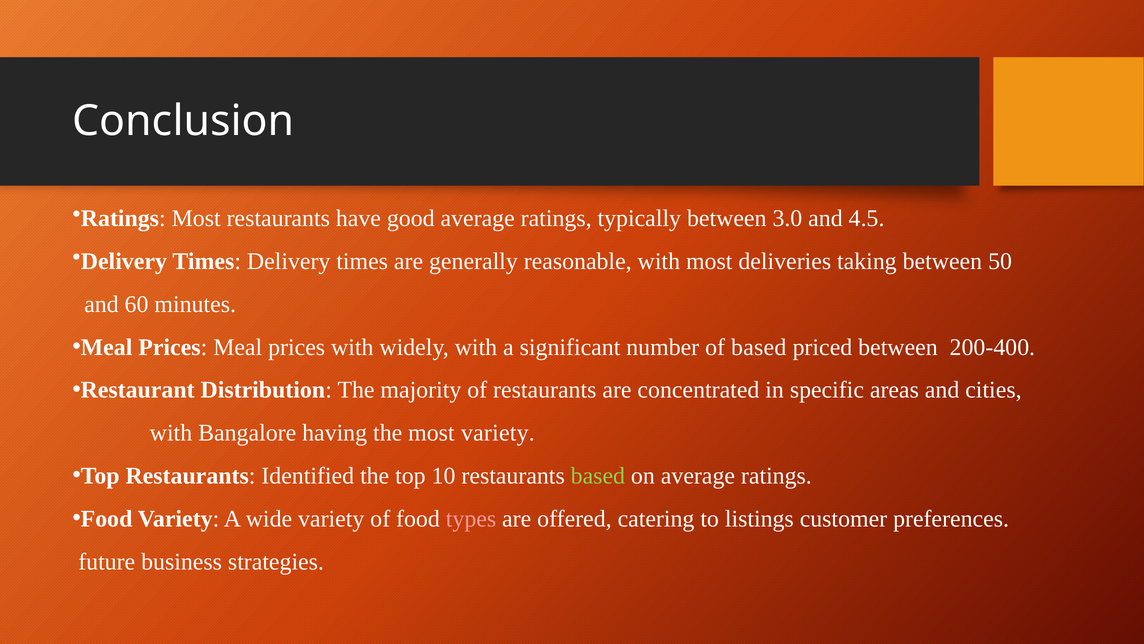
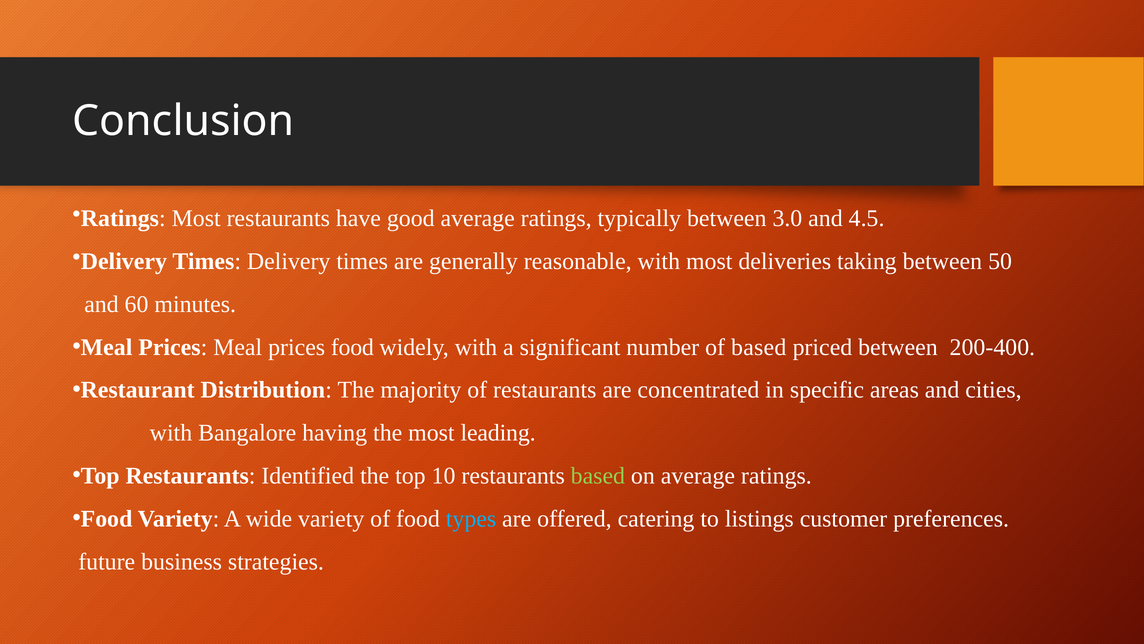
prices with: with -> food
most variety: variety -> leading
types colour: pink -> light blue
